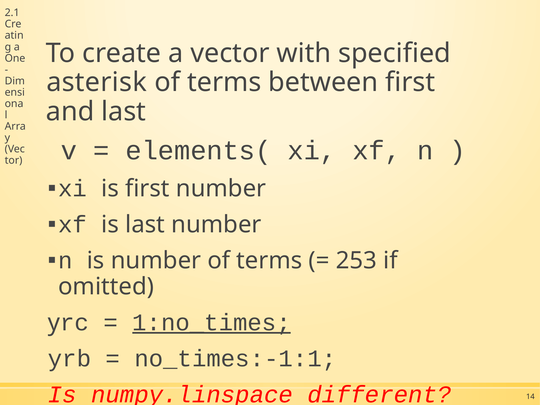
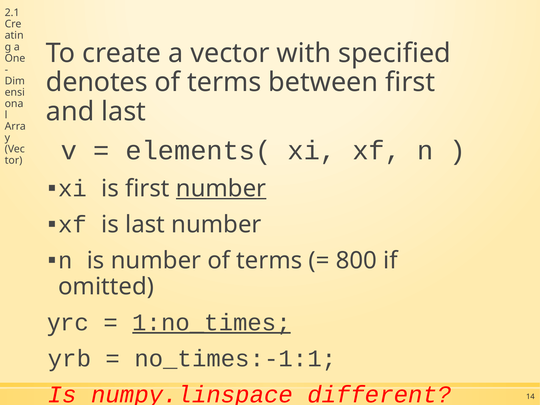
asterisk: asterisk -> denotes
number at (221, 188) underline: none -> present
253: 253 -> 800
